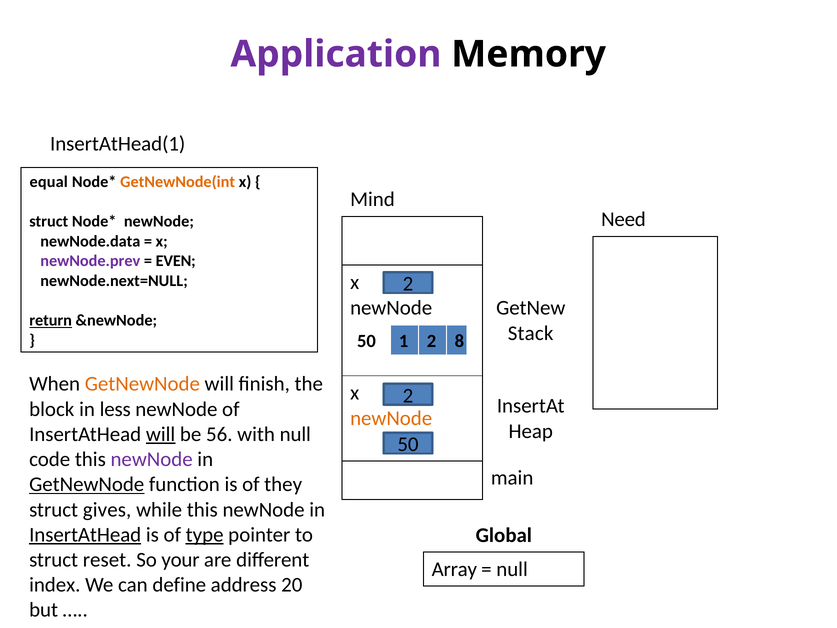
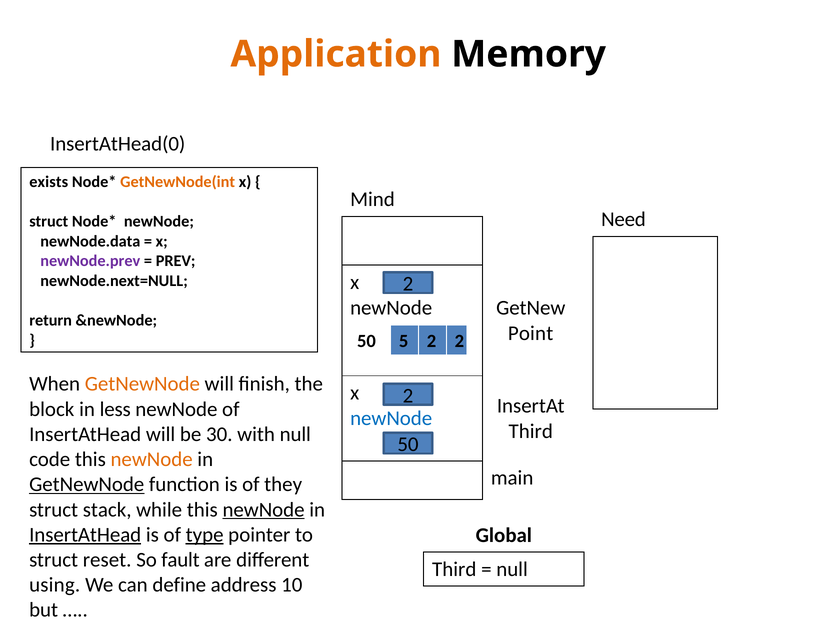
Application colour: purple -> orange
InsertAtHead(1: InsertAtHead(1 -> InsertAtHead(0
equal: equal -> exists
EVEN: EVEN -> PREV
return underline: present -> none
Stack: Stack -> Point
1: 1 -> 5
2 8: 8 -> 2
newNode at (391, 418) colour: orange -> blue
Heap at (531, 431): Heap -> Third
will at (161, 434) underline: present -> none
56: 56 -> 30
newNode at (152, 459) colour: purple -> orange
gives: gives -> stack
newNode at (264, 509) underline: none -> present
your: your -> fault
Array at (454, 569): Array -> Third
index: index -> using
20: 20 -> 10
